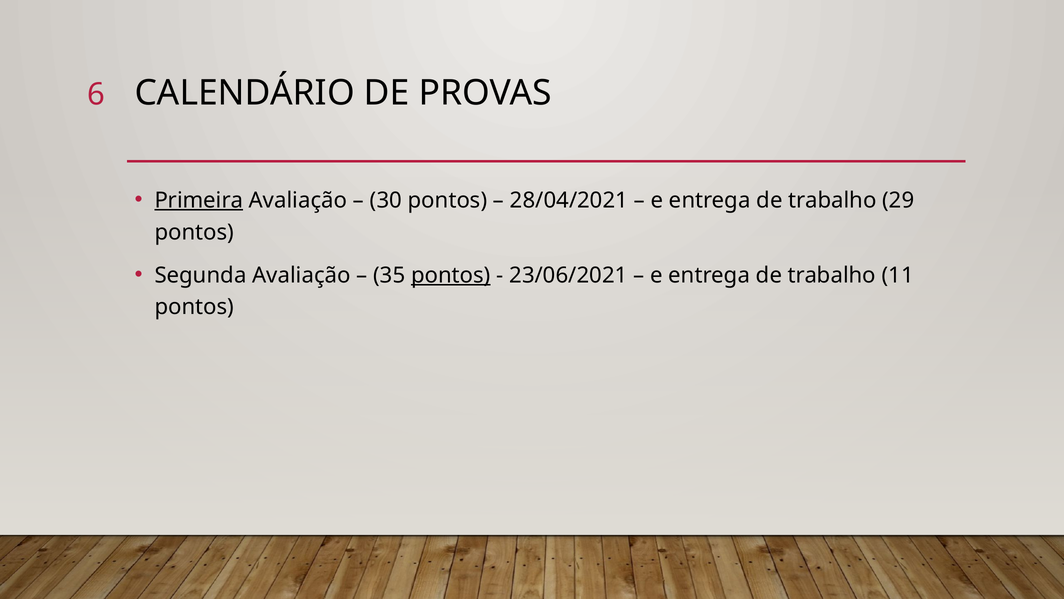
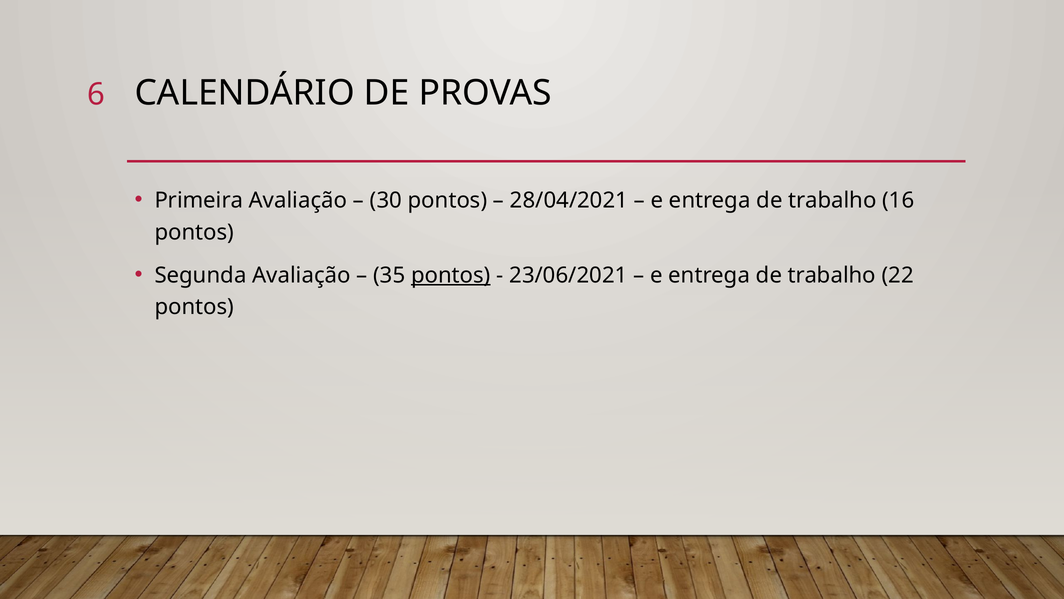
Primeira underline: present -> none
29: 29 -> 16
11: 11 -> 22
